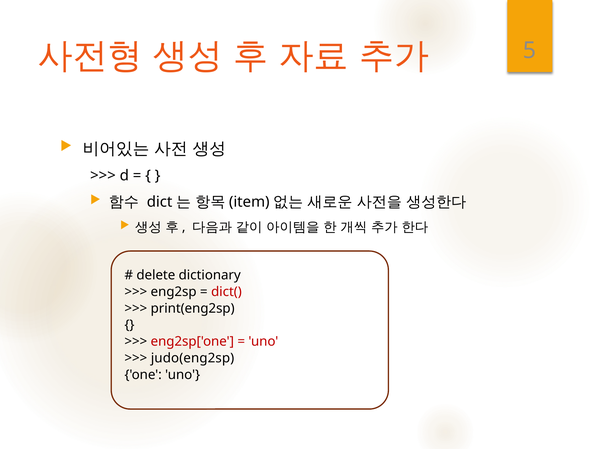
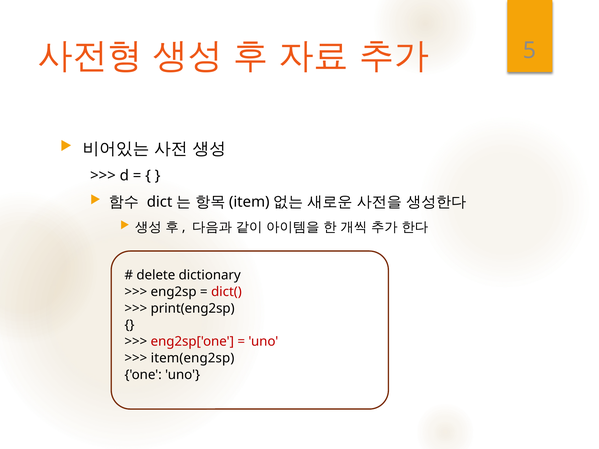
judo(eng2sp: judo(eng2sp -> item(eng2sp
